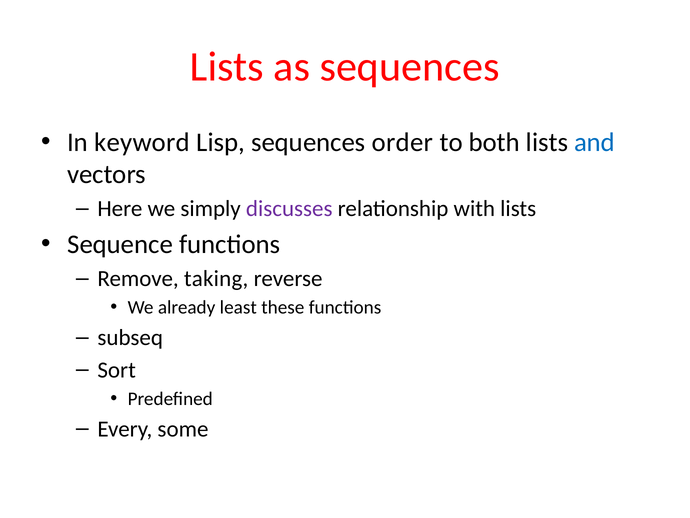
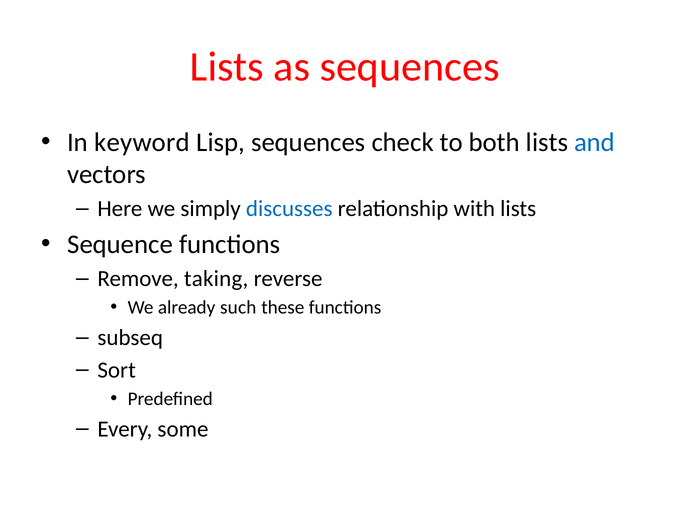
order: order -> check
discusses colour: purple -> blue
least: least -> such
